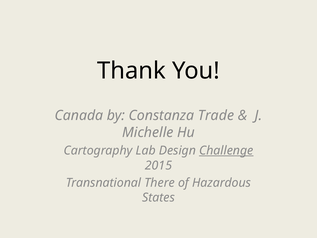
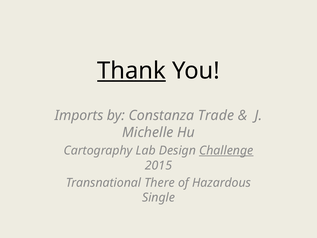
Thank underline: none -> present
Canada: Canada -> Imports
States: States -> Single
